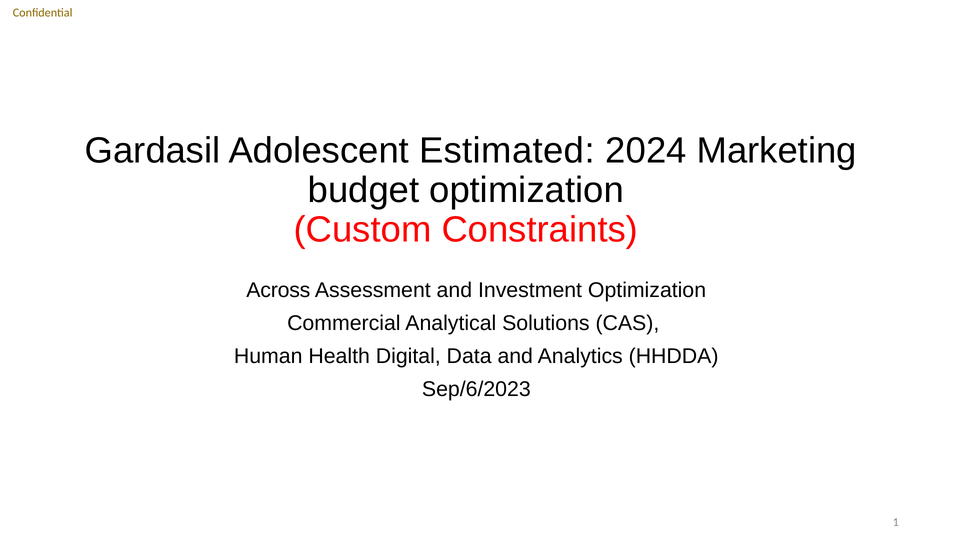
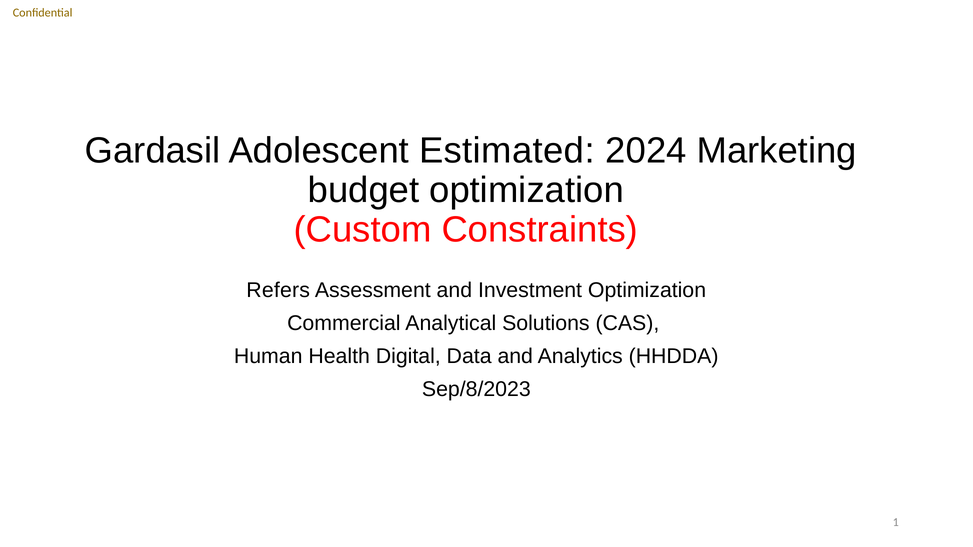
Across: Across -> Refers
Sep/6/2023: Sep/6/2023 -> Sep/8/2023
